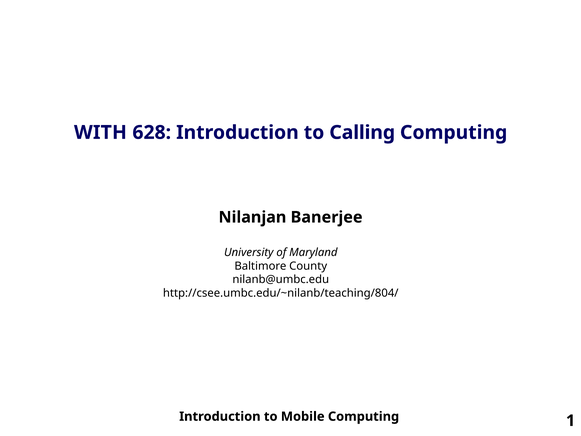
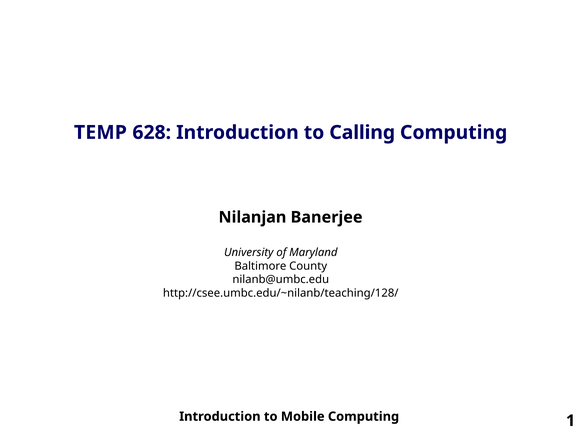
WITH: WITH -> TEMP
http://csee.umbc.edu/~nilanb/teaching/804/: http://csee.umbc.edu/~nilanb/teaching/804/ -> http://csee.umbc.edu/~nilanb/teaching/128/
